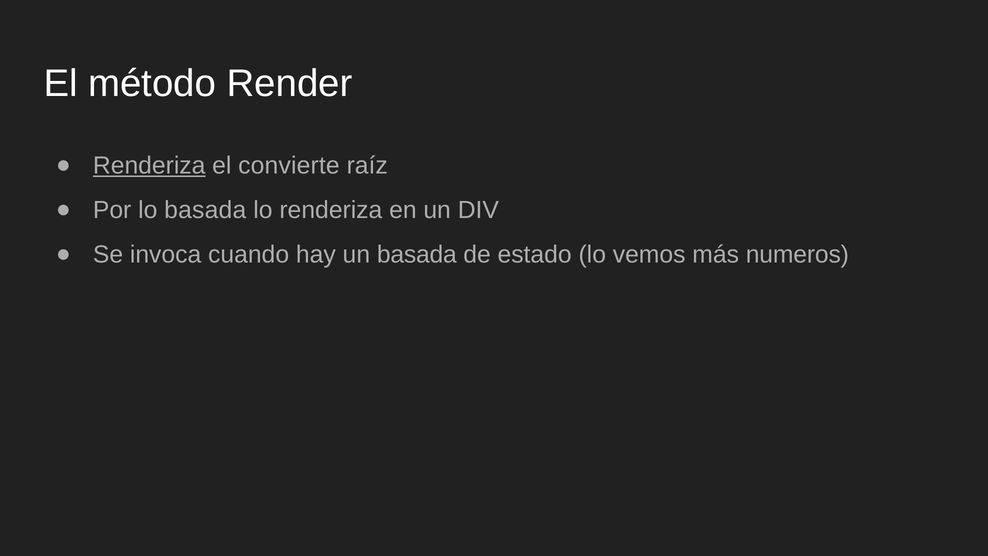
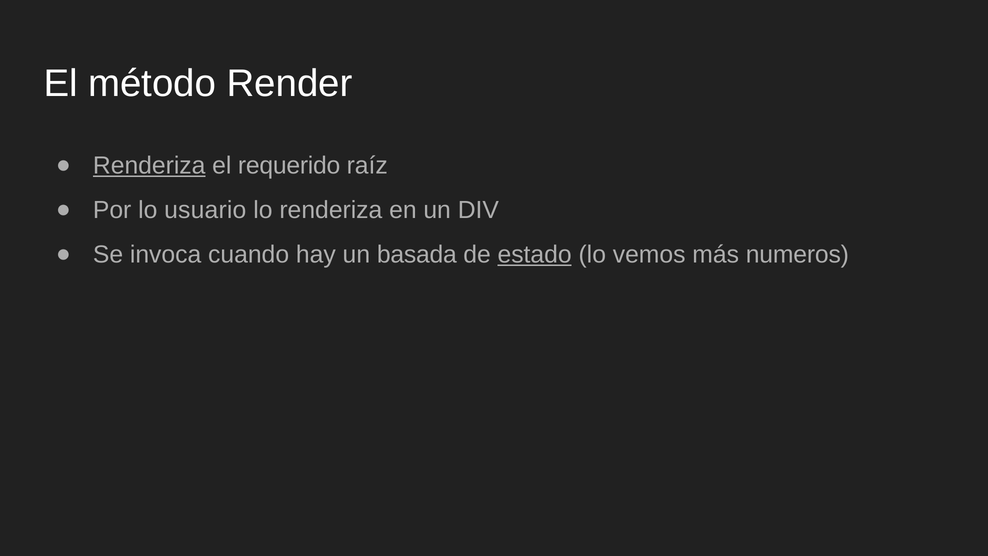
convierte: convierte -> requerido
lo basada: basada -> usuario
estado underline: none -> present
